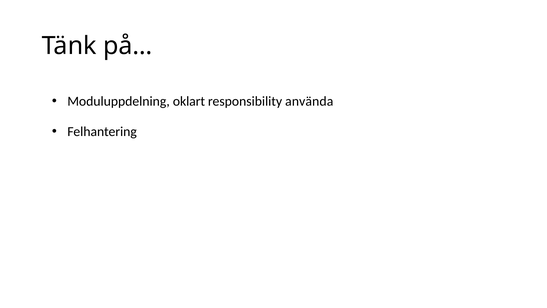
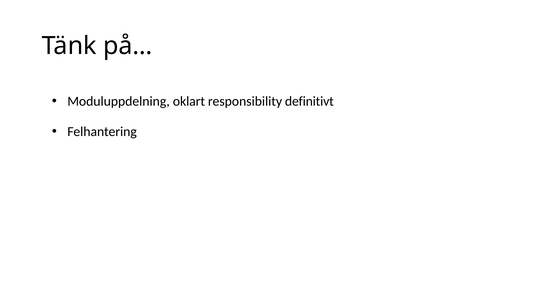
använda: använda -> definitivt
